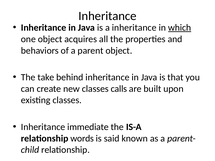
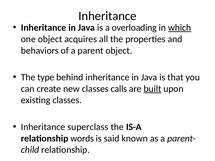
a inheritance: inheritance -> overloading
take: take -> type
built underline: none -> present
immediate: immediate -> superclass
